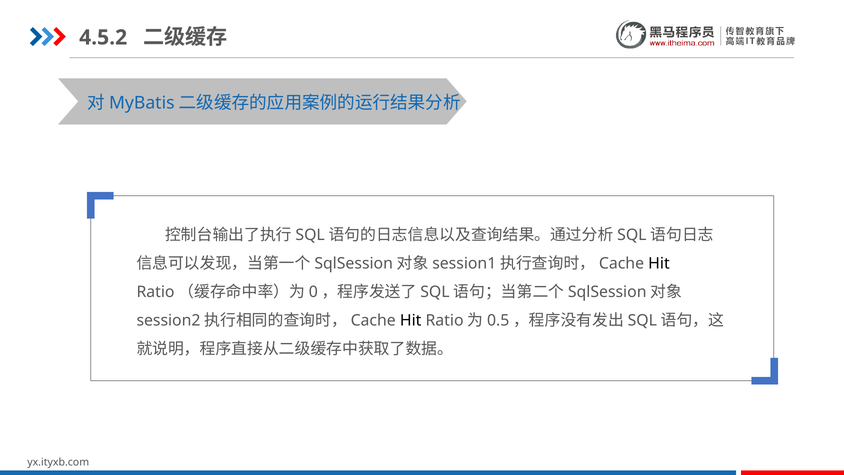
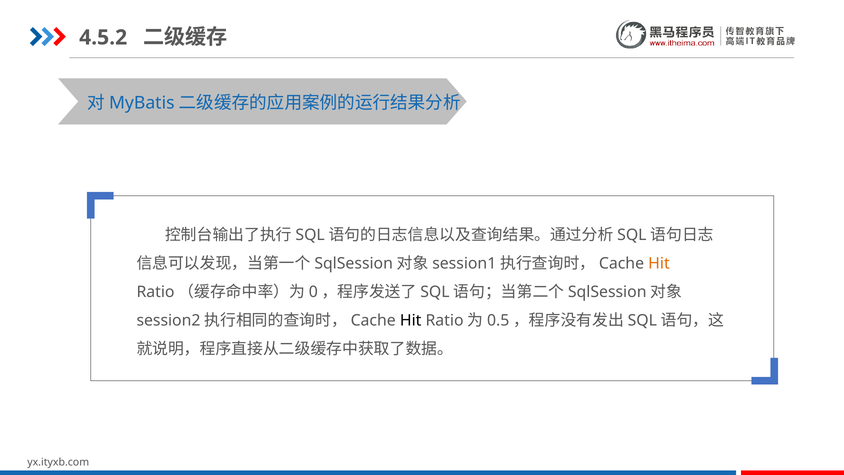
Hit at (659, 263) colour: black -> orange
